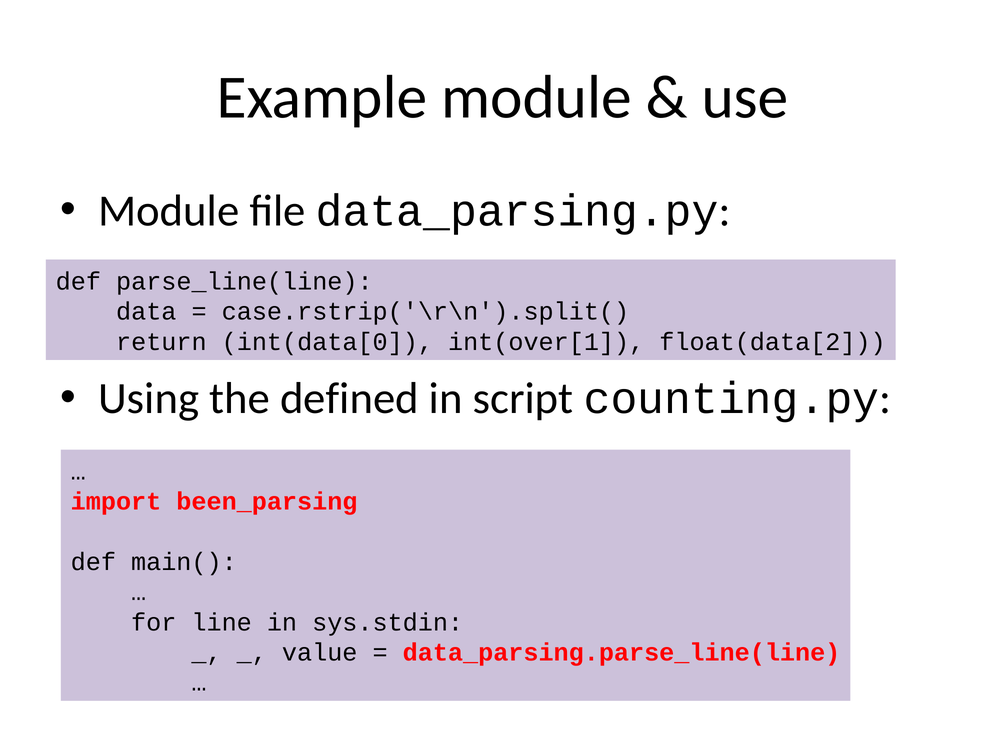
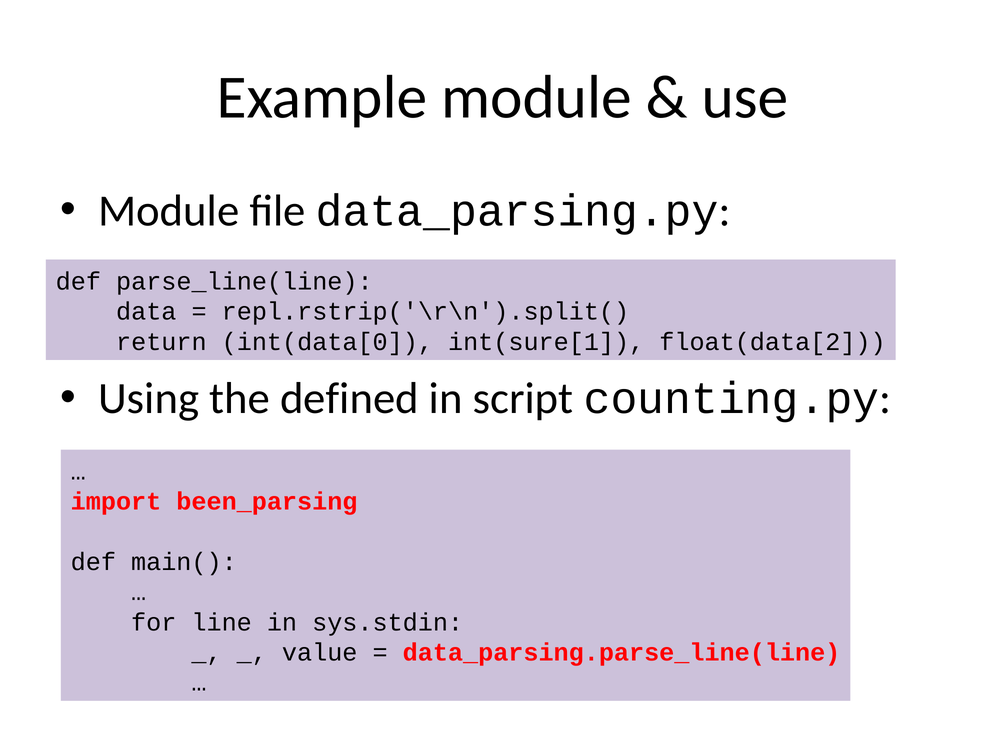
case.rstrip('\r\n').split(: case.rstrip('\r\n').split( -> repl.rstrip('\r\n').split(
int(over[1: int(over[1 -> int(sure[1
